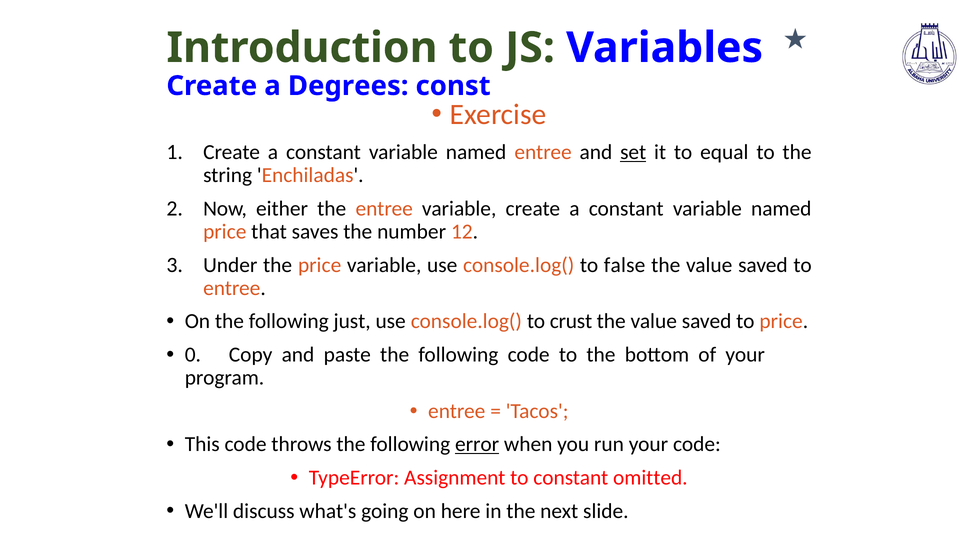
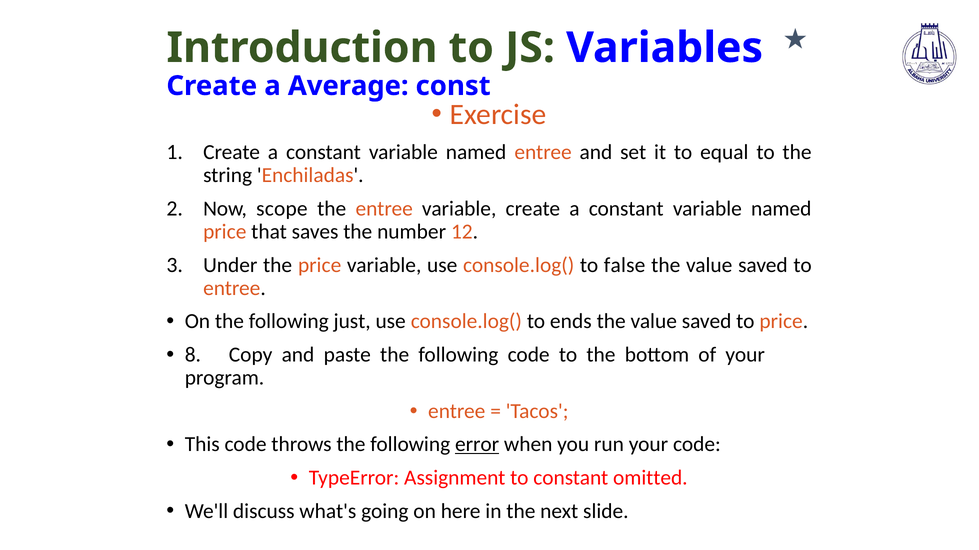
Degrees: Degrees -> Average
set underline: present -> none
either: either -> scope
crust: crust -> ends
0: 0 -> 8
